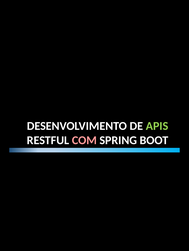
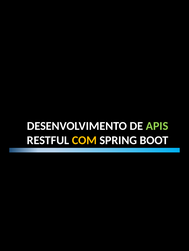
COM colour: pink -> yellow
